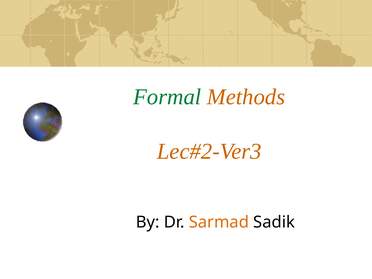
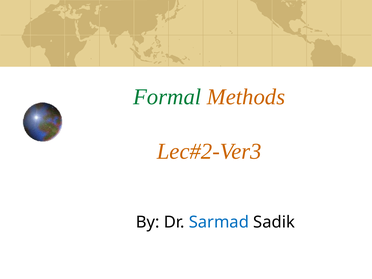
Sarmad colour: orange -> blue
